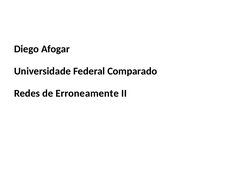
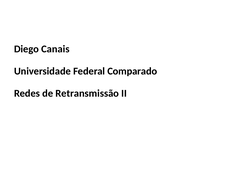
Afogar: Afogar -> Canais
Erroneamente: Erroneamente -> Retransmissão
